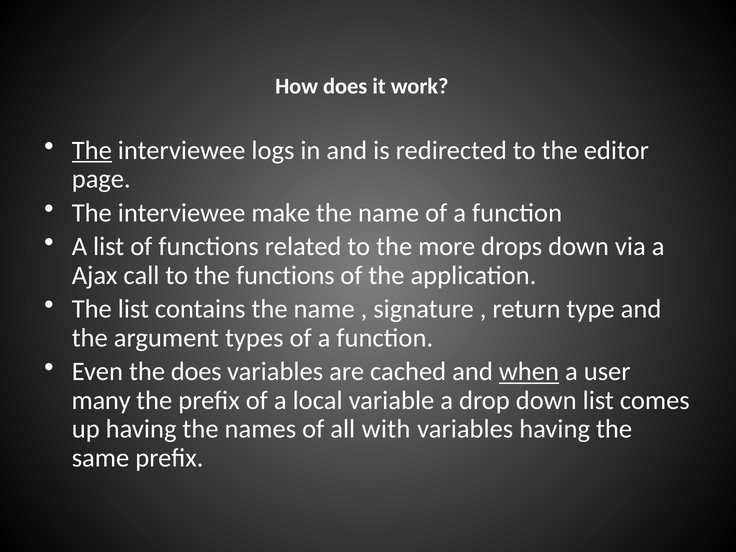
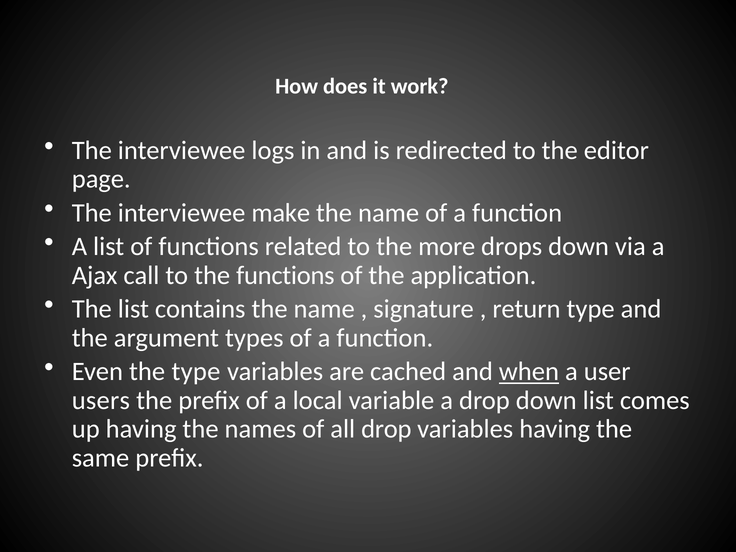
The at (92, 150) underline: present -> none
the does: does -> type
many: many -> users
all with: with -> drop
